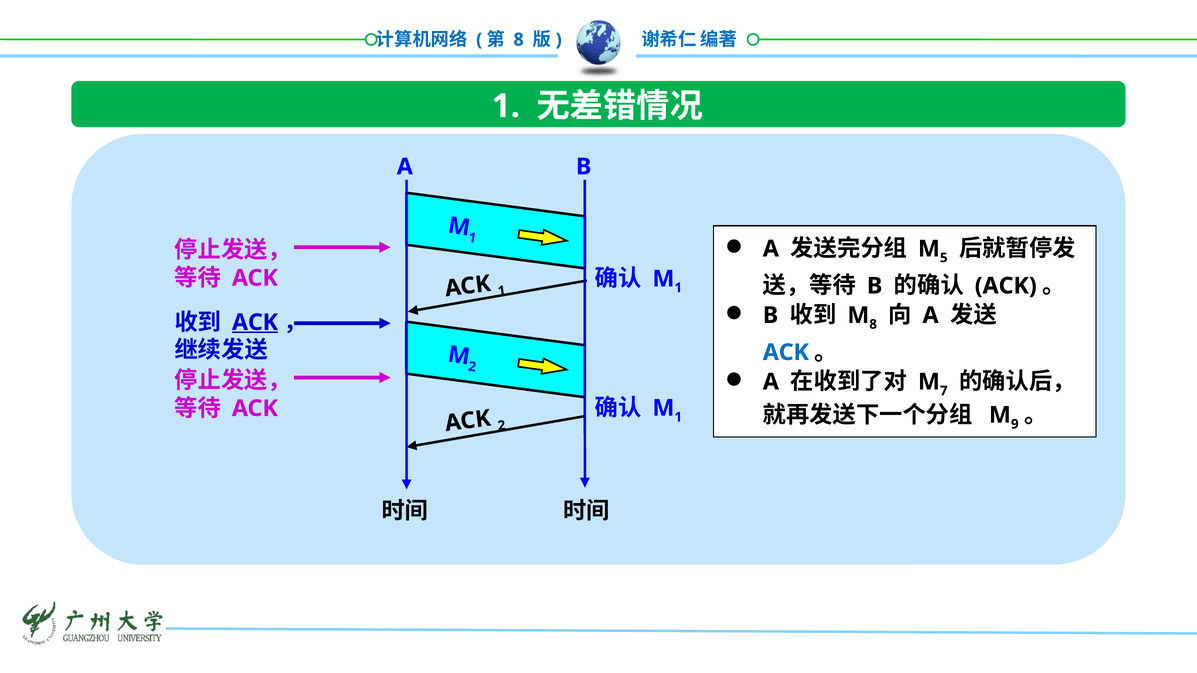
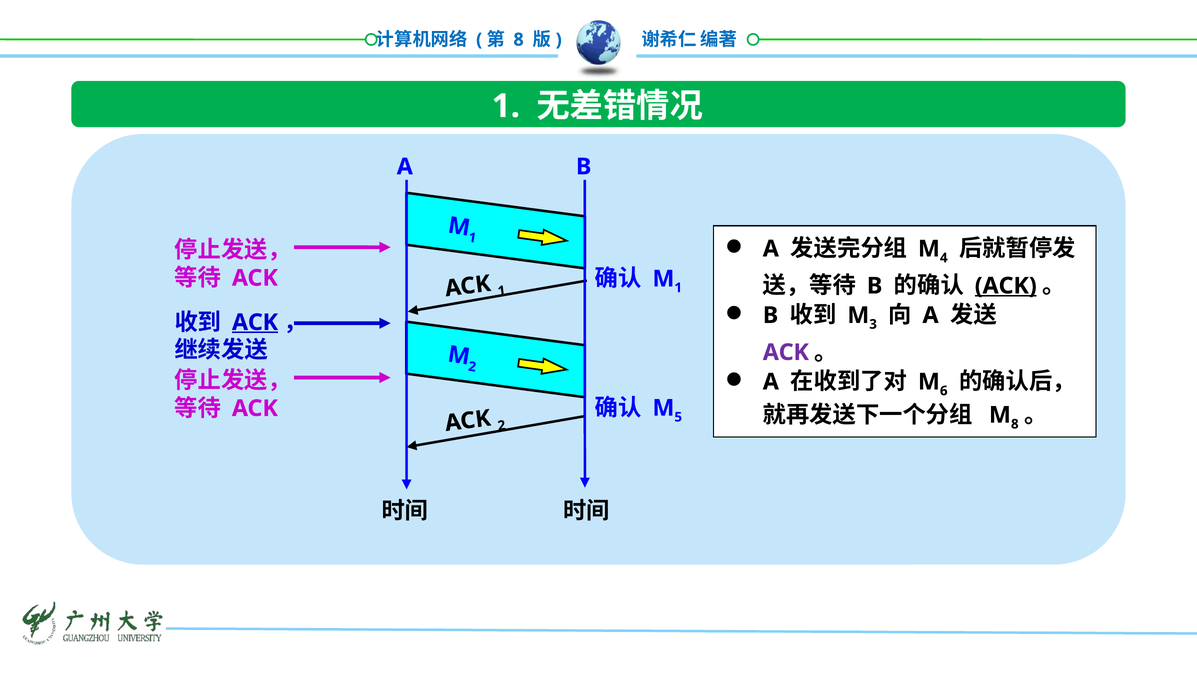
5: 5 -> 4
ACK at (1006, 286) underline: none -> present
8 at (873, 324): 8 -> 3
ACK at (786, 353) colour: blue -> purple
7: 7 -> 6
1 at (678, 417): 1 -> 5
9 at (1015, 424): 9 -> 8
